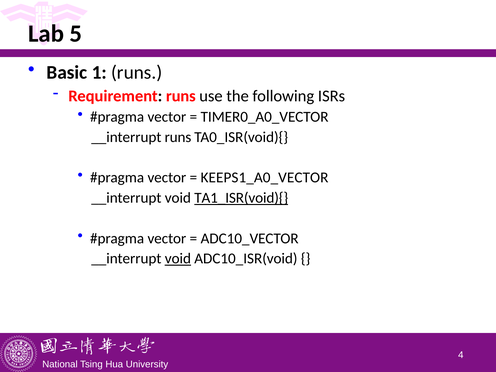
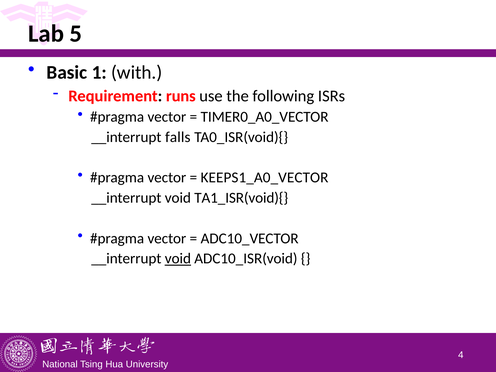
1 runs: runs -> with
__interrupt runs: runs -> falls
TA1_ISR(void){ underline: present -> none
